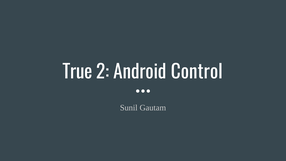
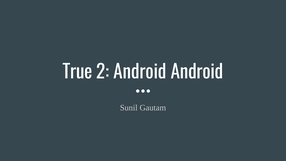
Android Control: Control -> Android
